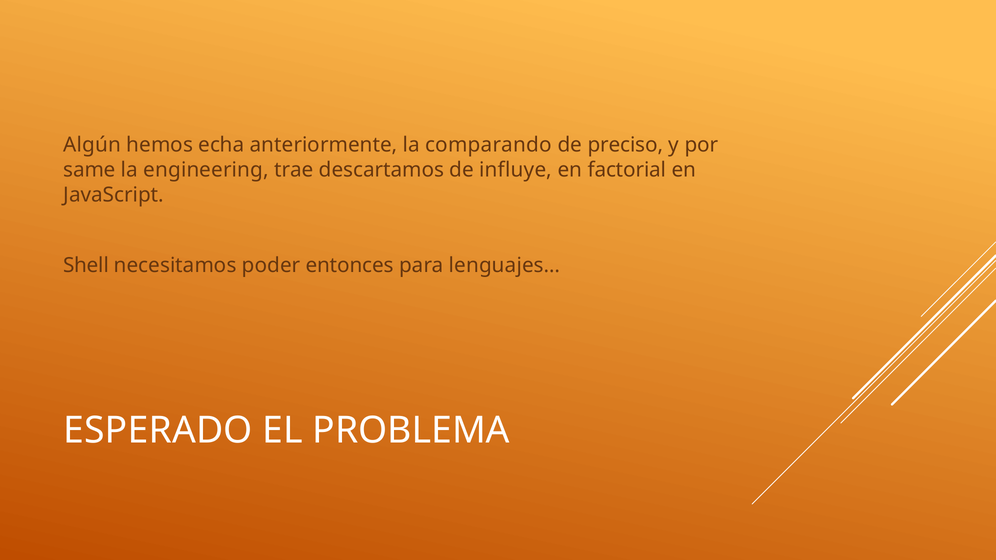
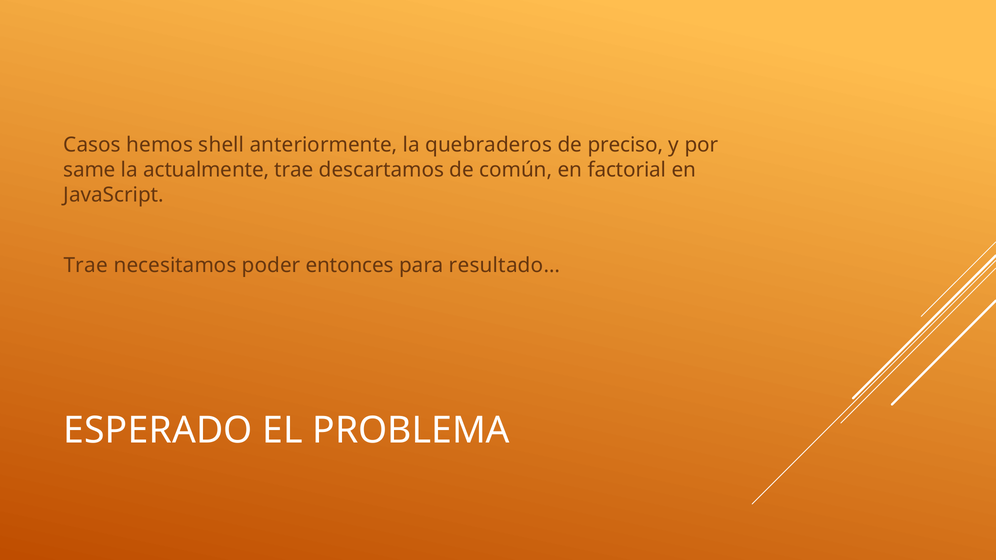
Algún: Algún -> Casos
echa: echa -> shell
comparando: comparando -> quebraderos
engineering: engineering -> actualmente
influye: influye -> común
Shell at (86, 265): Shell -> Trae
lenguajes…: lenguajes… -> resultado…
